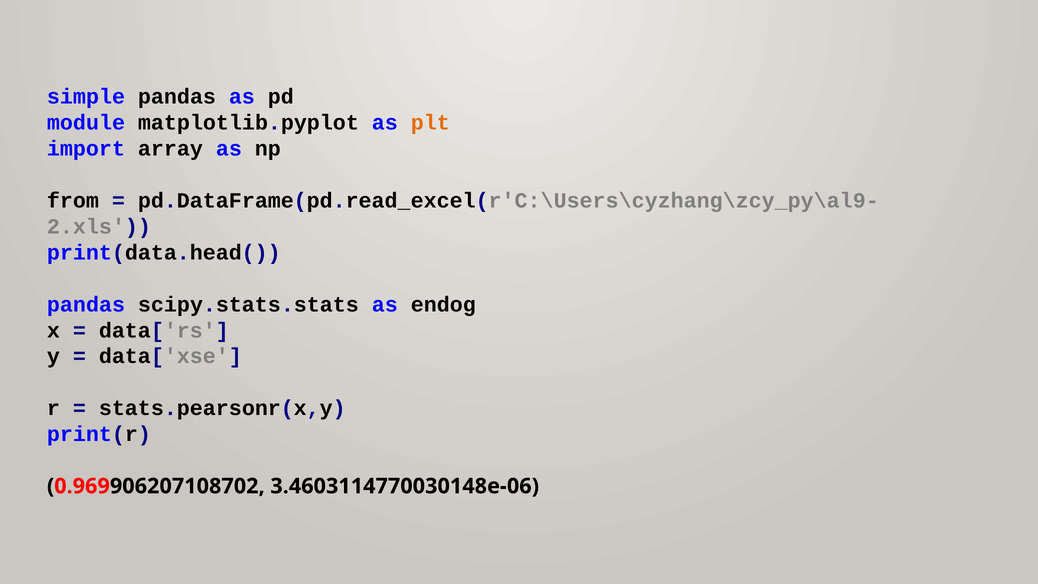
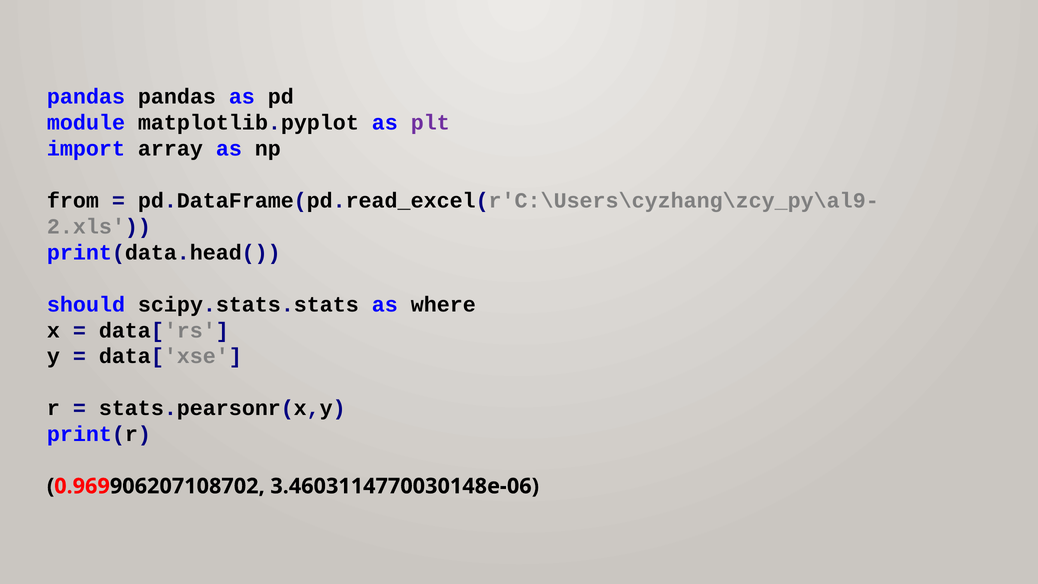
simple at (86, 97): simple -> pandas
plt colour: orange -> purple
pandas at (86, 304): pandas -> should
endog: endog -> where
